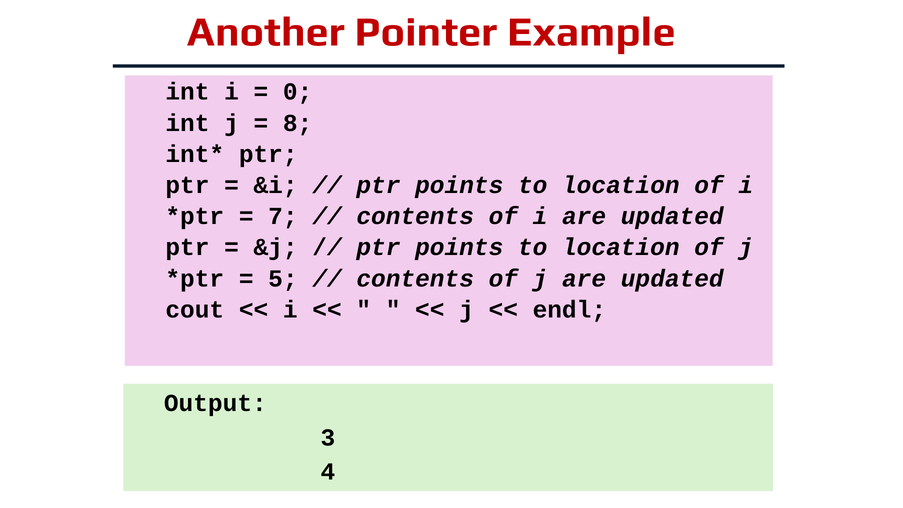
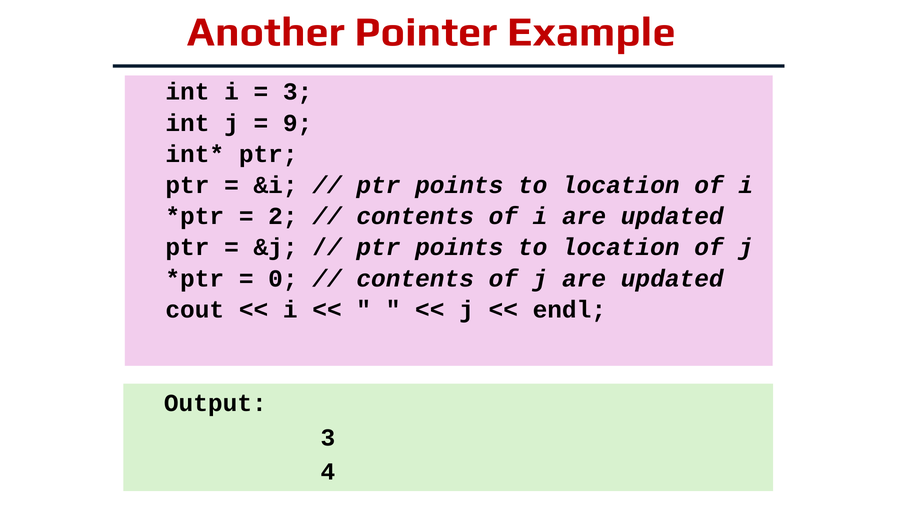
0 at (298, 92): 0 -> 3
8: 8 -> 9
7: 7 -> 2
5: 5 -> 0
